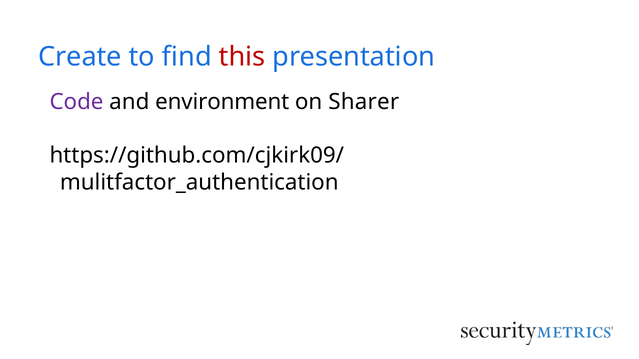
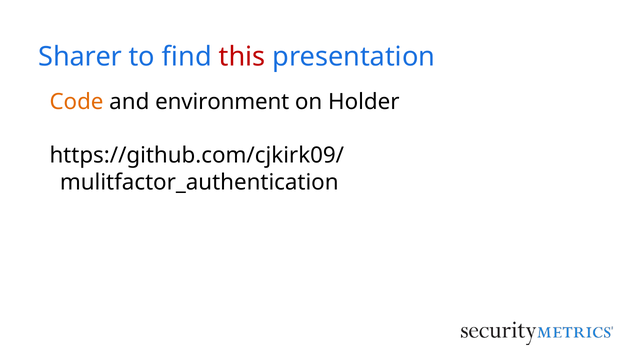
Create: Create -> Sharer
Code colour: purple -> orange
Sharer: Sharer -> Holder
